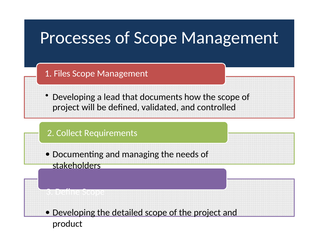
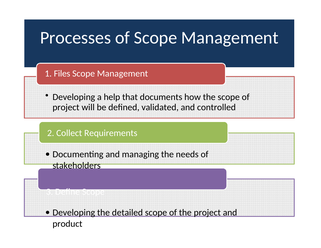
lead: lead -> help
